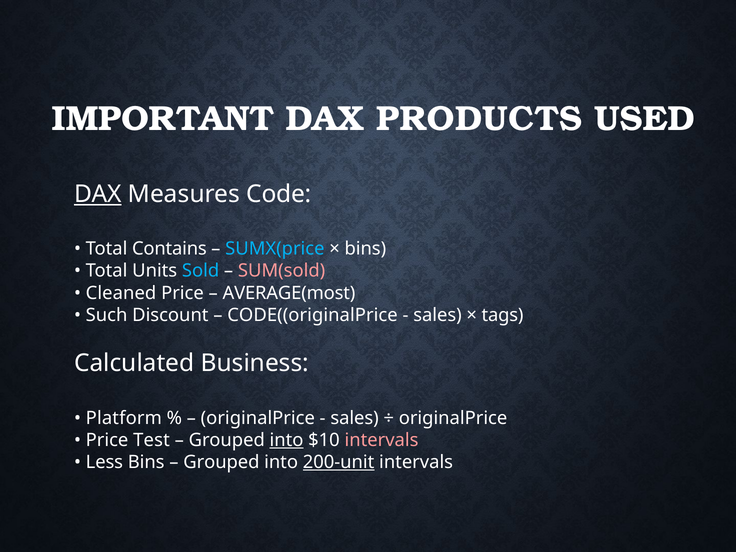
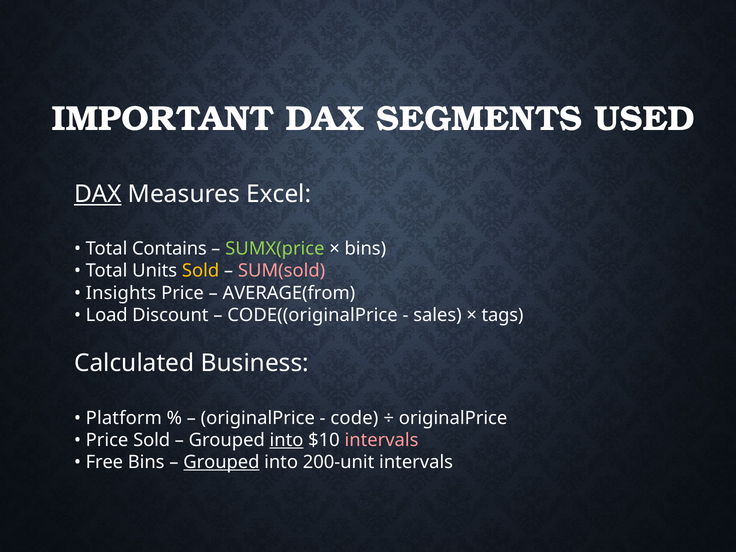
PRODUCTS: PRODUCTS -> SEGMENTS
Code: Code -> Excel
SUMX(price colour: light blue -> light green
Sold at (201, 271) colour: light blue -> yellow
Cleaned: Cleaned -> Insights
AVERAGE(most: AVERAGE(most -> AVERAGE(from
Such: Such -> Load
sales at (355, 418): sales -> code
Price Test: Test -> Sold
Less: Less -> Free
Grouped at (221, 462) underline: none -> present
200-unit underline: present -> none
